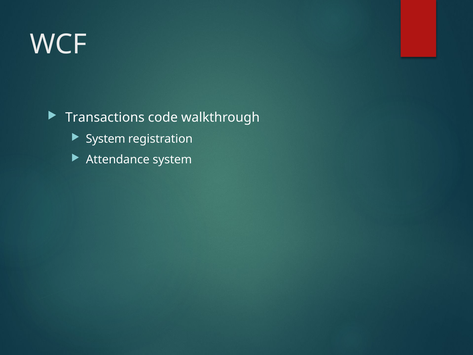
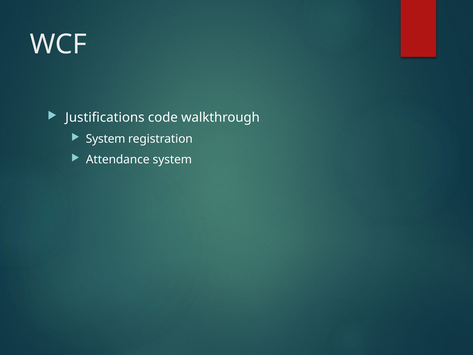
Transactions: Transactions -> Justifications
